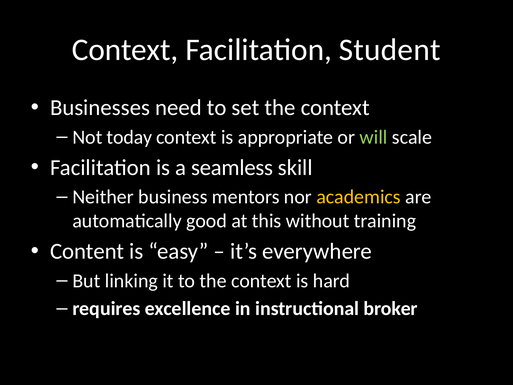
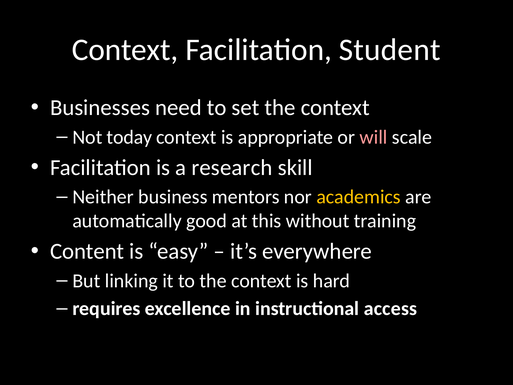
will colour: light green -> pink
seamless: seamless -> research
broker: broker -> access
